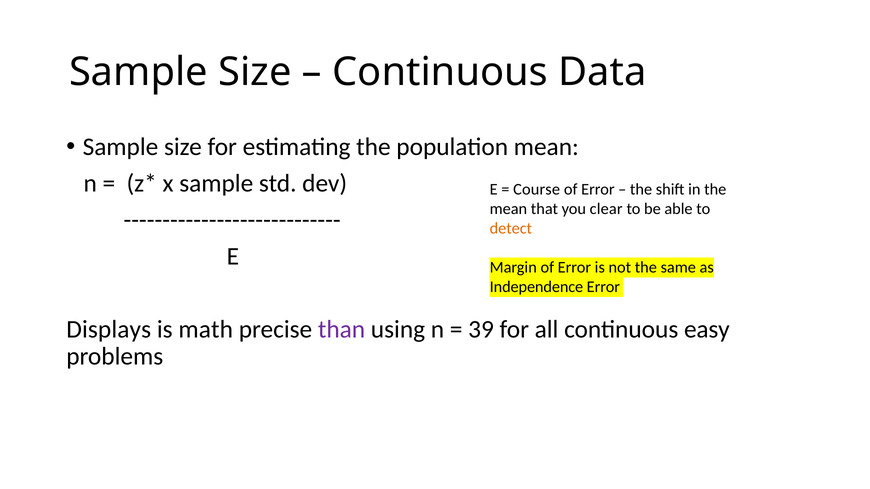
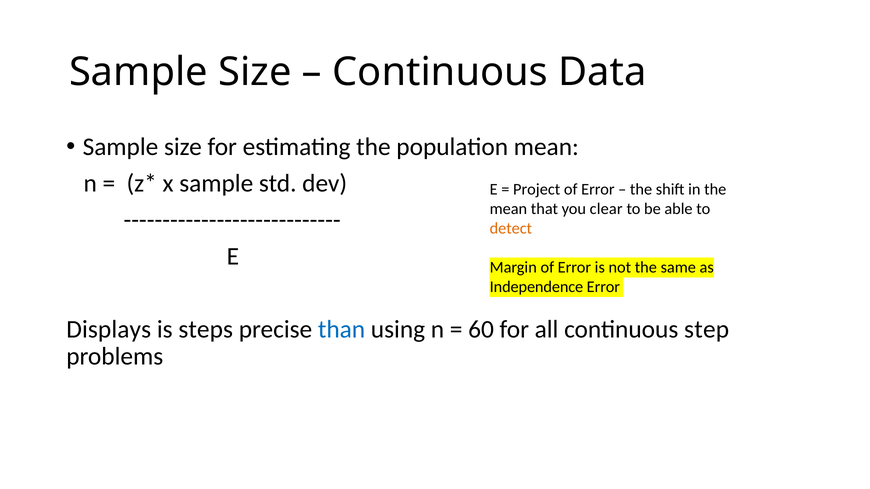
Course: Course -> Project
math: math -> steps
than colour: purple -> blue
39: 39 -> 60
easy: easy -> step
